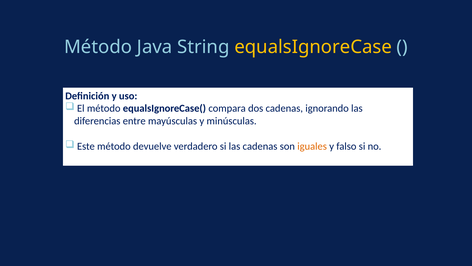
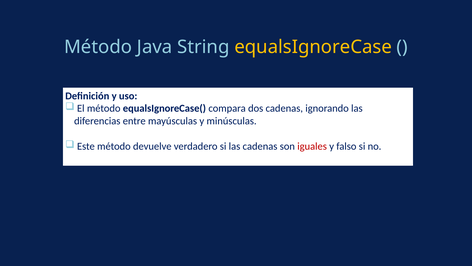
iguales colour: orange -> red
